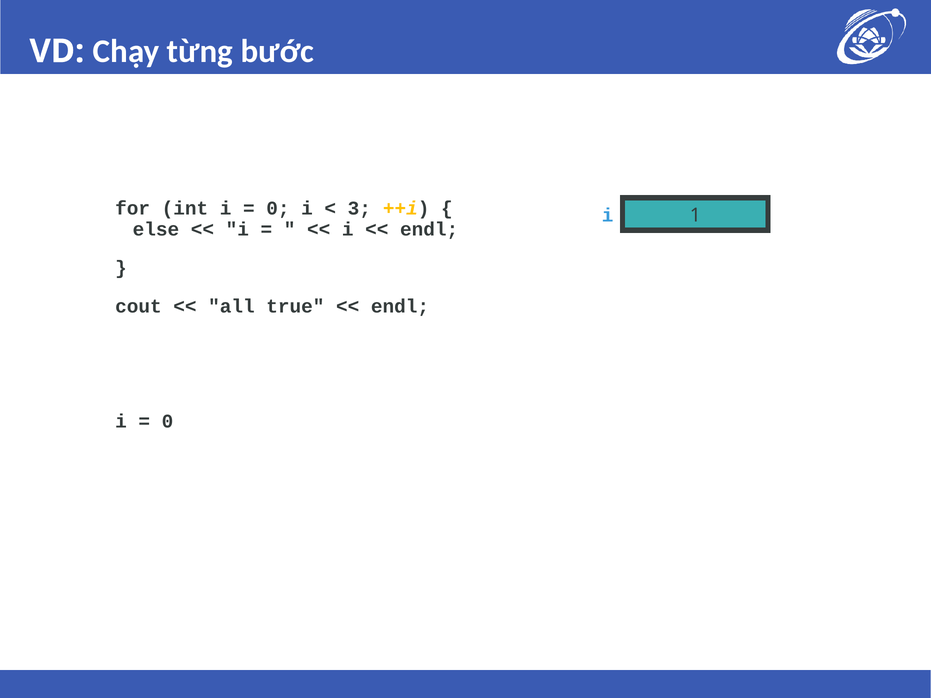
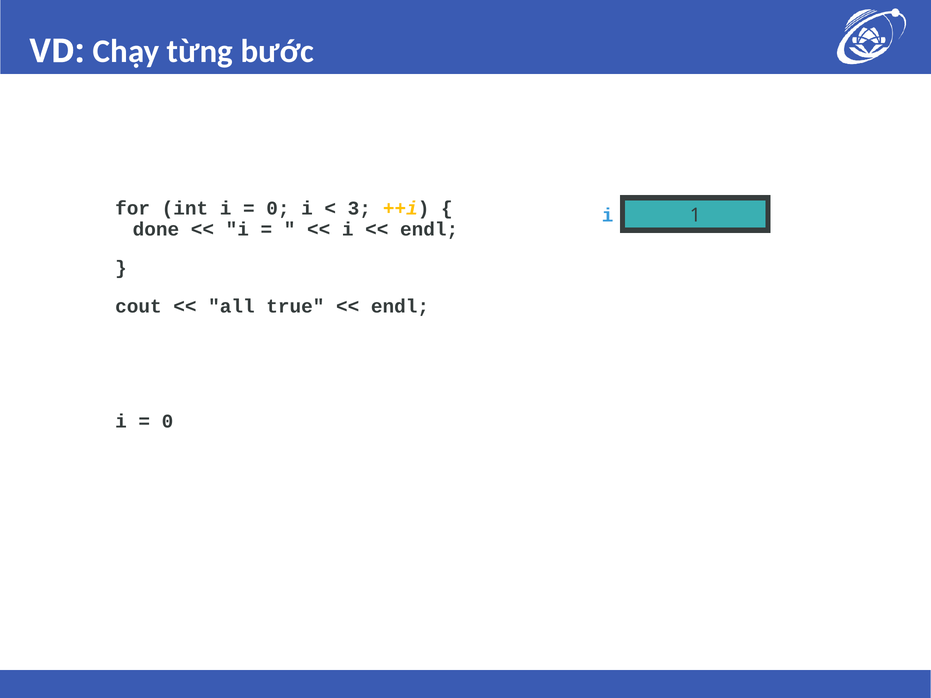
else: else -> done
